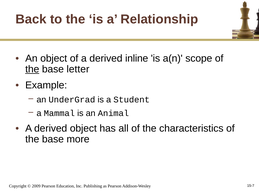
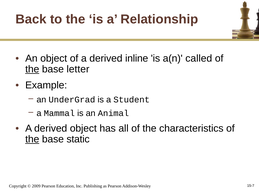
scope: scope -> called
the at (32, 139) underline: none -> present
more: more -> static
